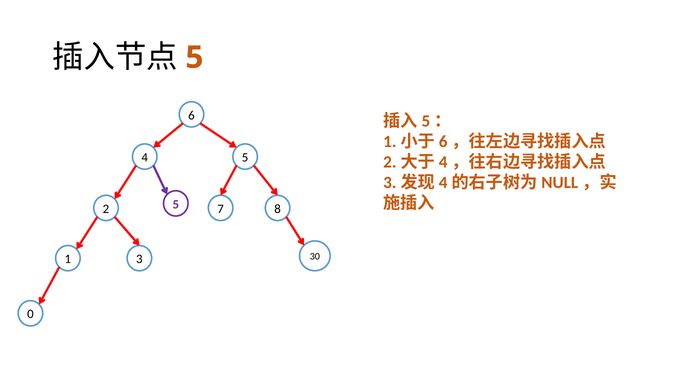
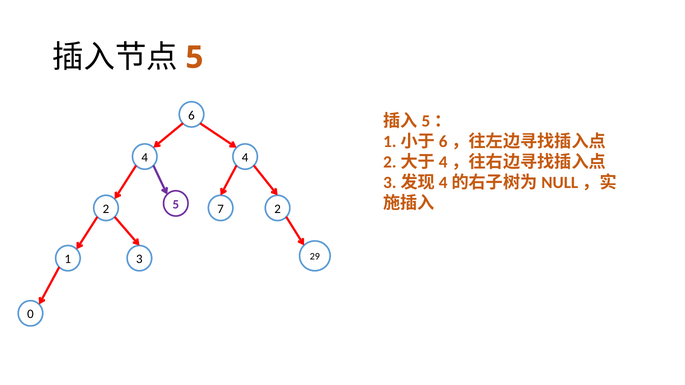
4 5: 5 -> 4
7 8: 8 -> 2
30: 30 -> 29
